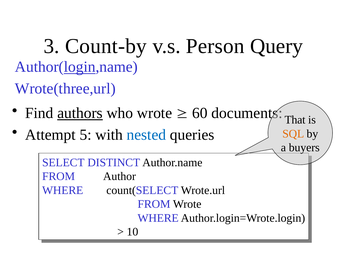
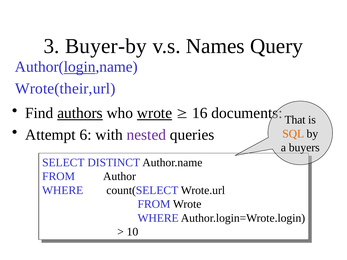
Count-by: Count-by -> Buyer-by
Person: Person -> Names
Wrote(three,url: Wrote(three,url -> Wrote(their,url
wrote at (155, 113) underline: none -> present
60: 60 -> 16
5: 5 -> 6
nested colour: blue -> purple
